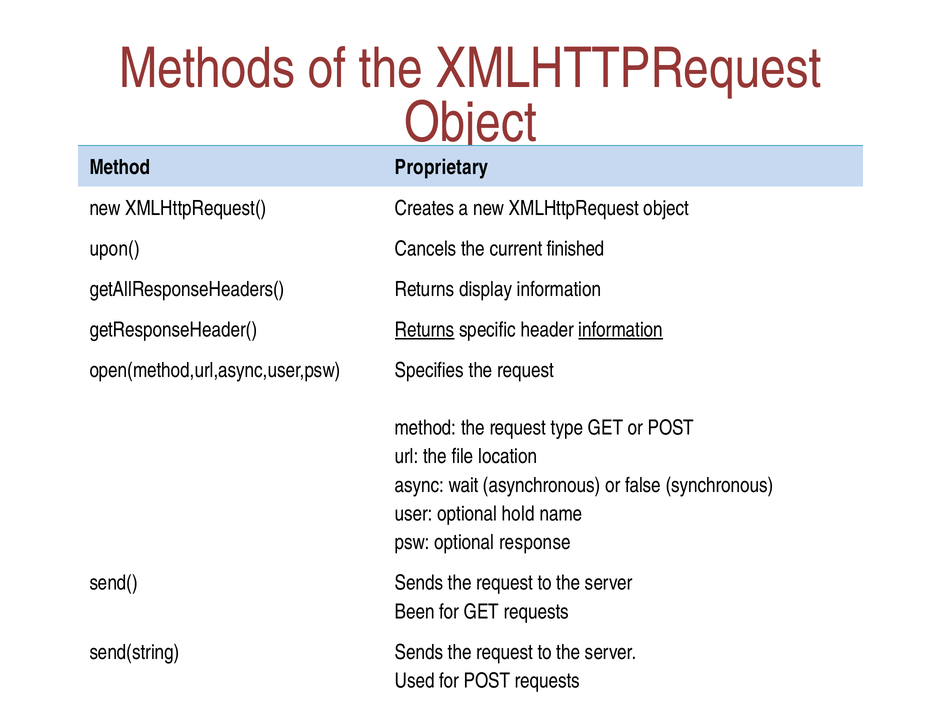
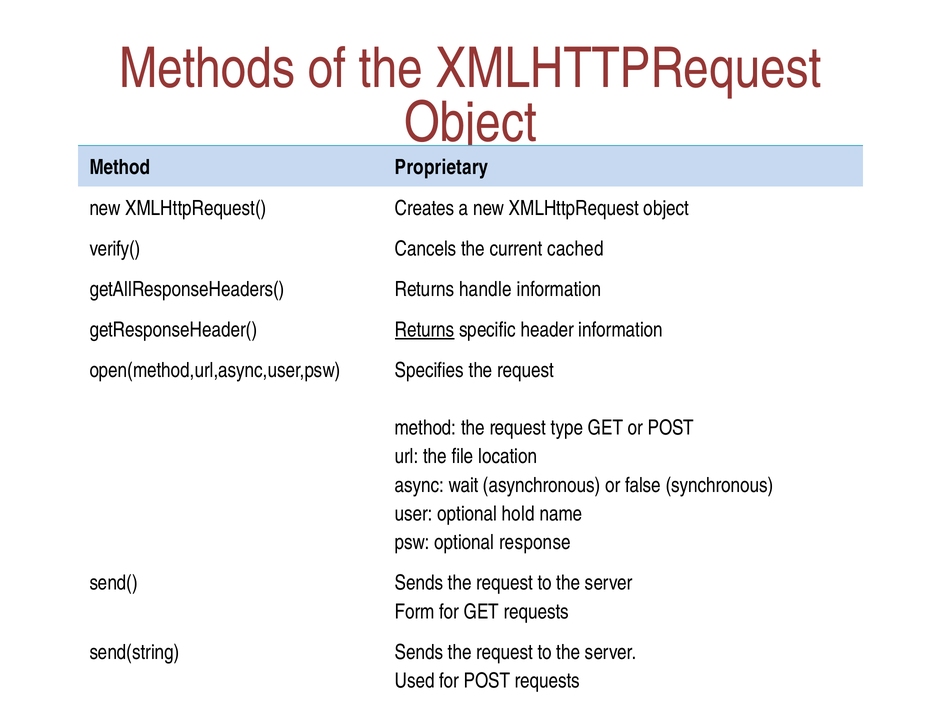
upon(: upon( -> verify(
finished: finished -> cached
display: display -> handle
information at (621, 330) underline: present -> none
Been: Been -> Form
